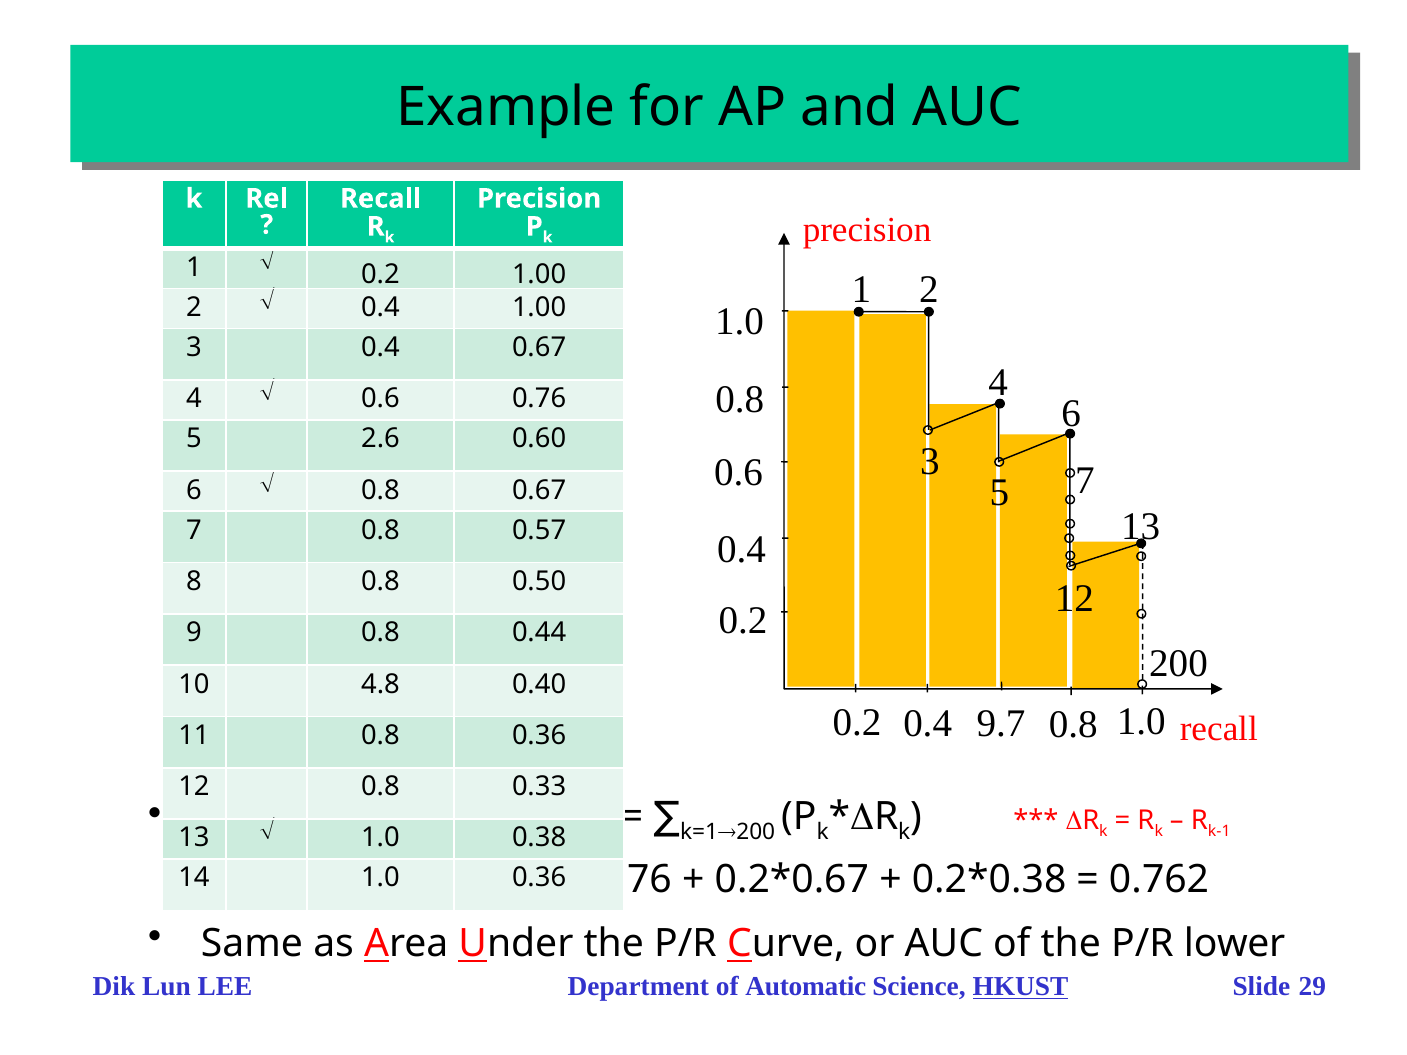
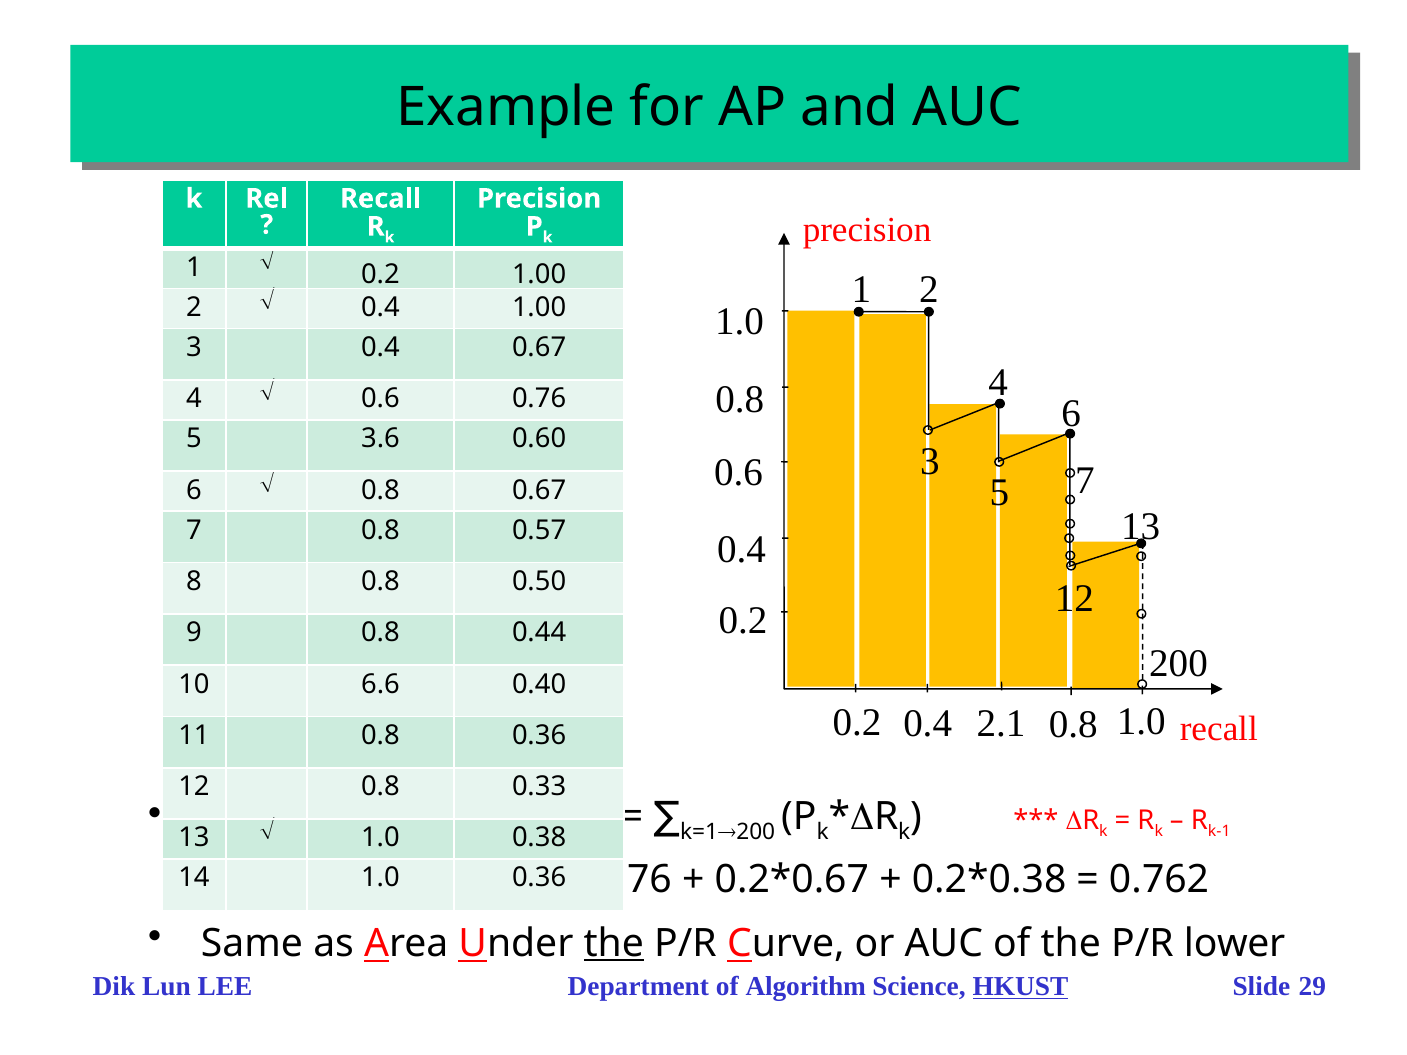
2.6: 2.6 -> 3.6
4.8: 4.8 -> 6.6
9.7: 9.7 -> 2.1
the at (614, 944) underline: none -> present
Automatic: Automatic -> Algorithm
